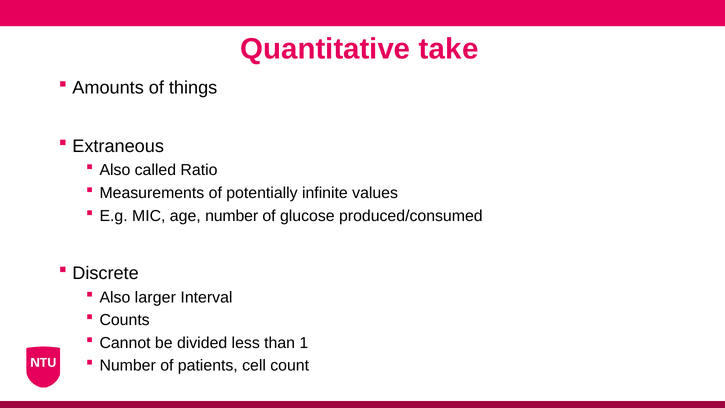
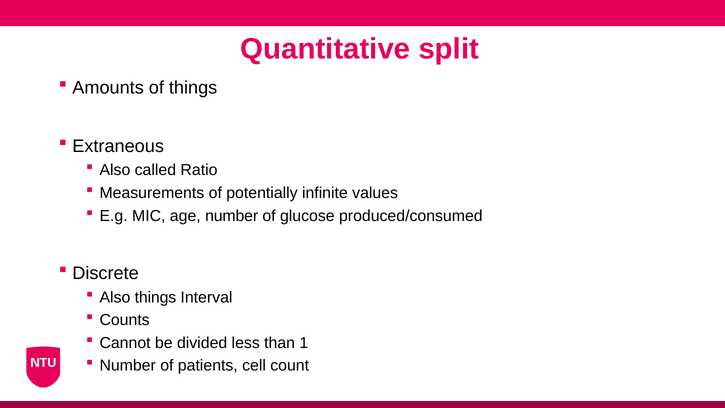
take: take -> split
Also larger: larger -> things
